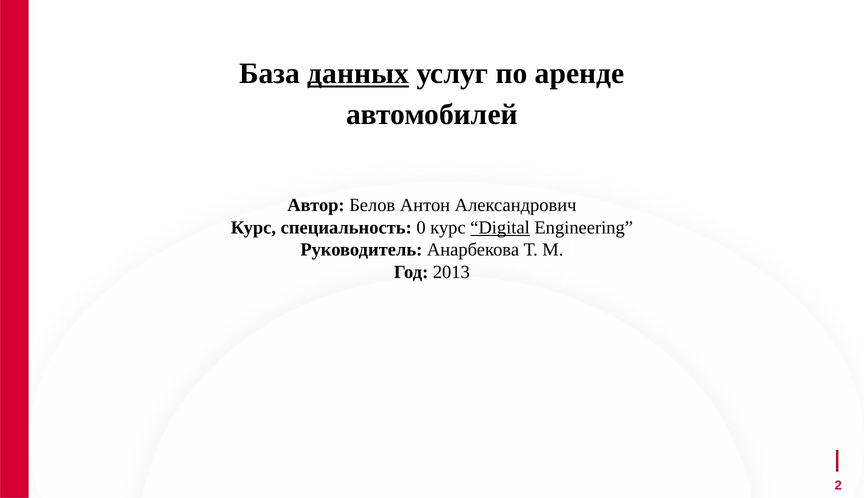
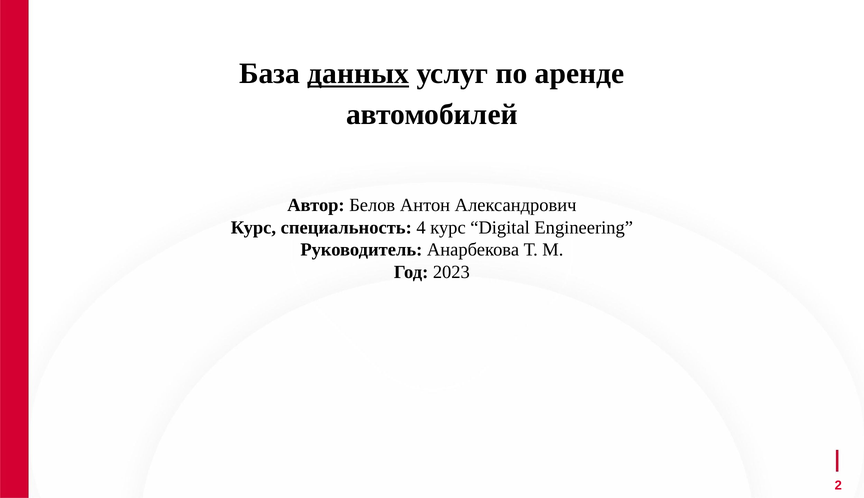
0: 0 -> 4
Digital underline: present -> none
2013: 2013 -> 2023
